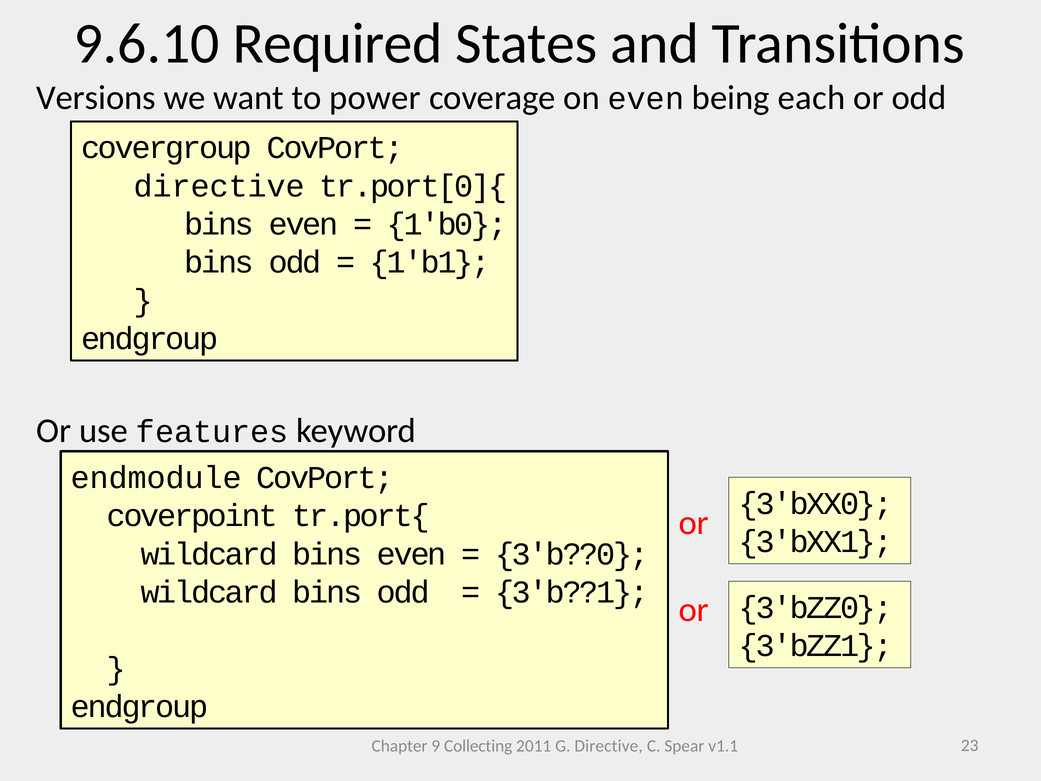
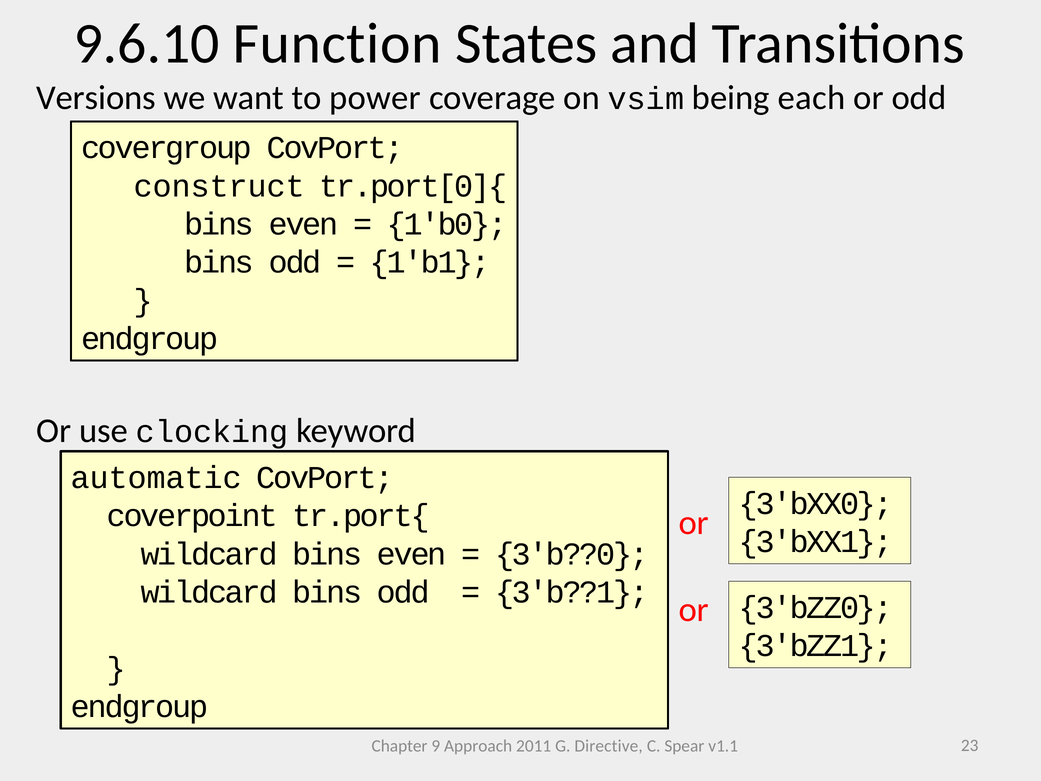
Required: Required -> Function
on even: even -> vsim
directive at (219, 186): directive -> construct
features: features -> clocking
endmodule: endmodule -> automatic
Collecting: Collecting -> Approach
